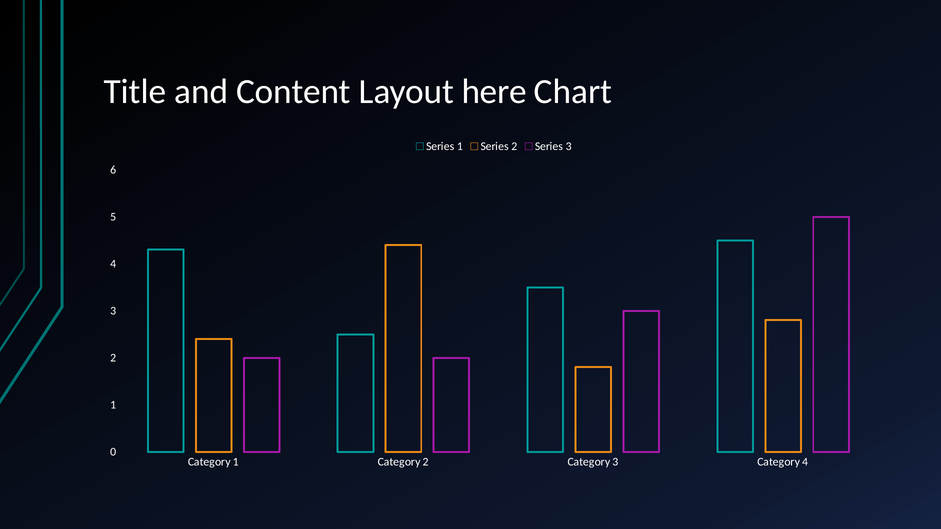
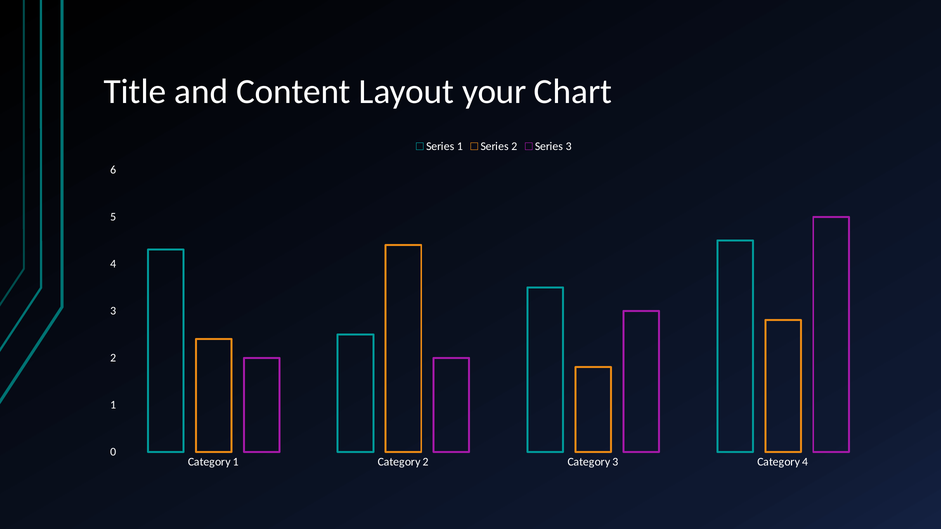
here: here -> your
